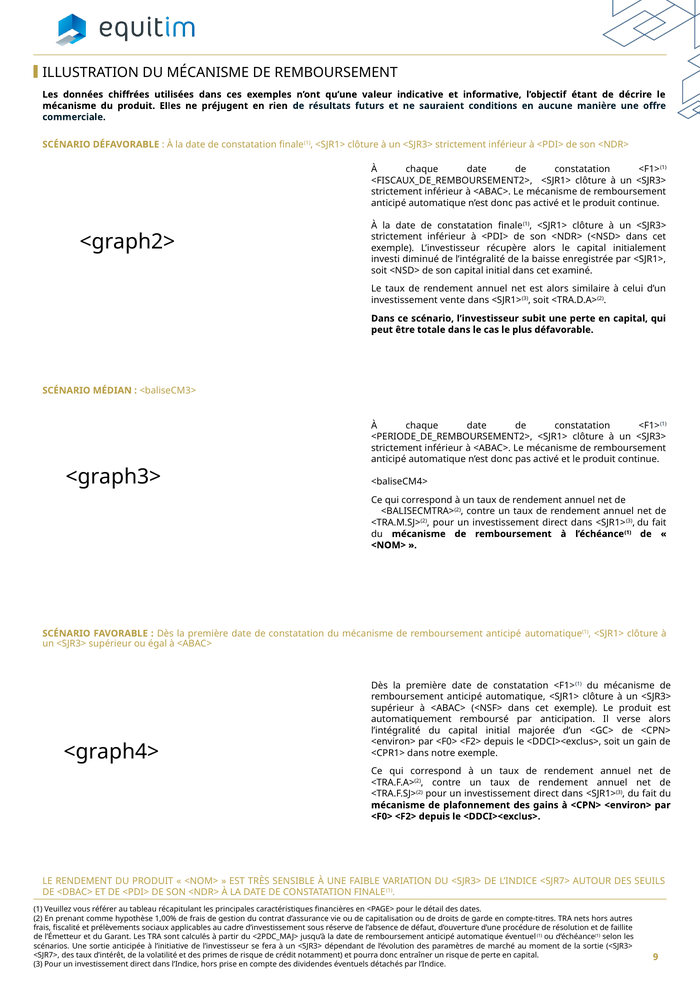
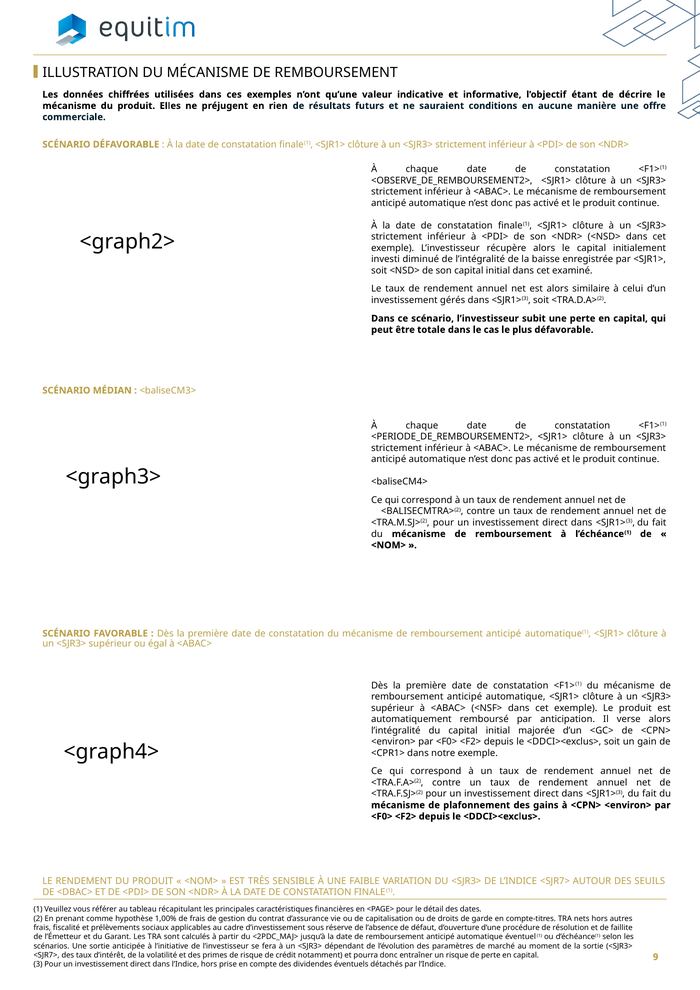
<FISCAUX_DE_REMBOURSEMENT2>: <FISCAUX_DE_REMBOURSEMENT2> -> <OBSERVE_DE_REMBOURSEMENT2>
vente: vente -> gérés
